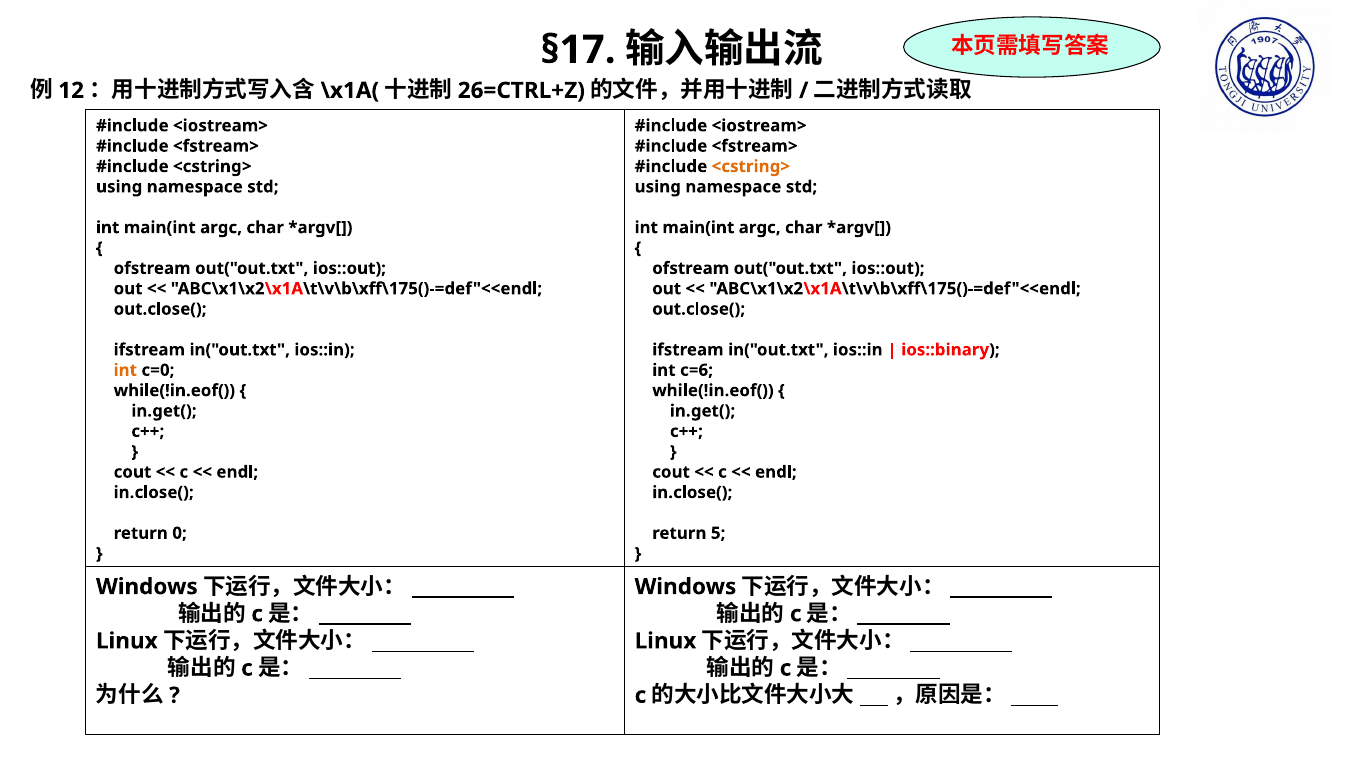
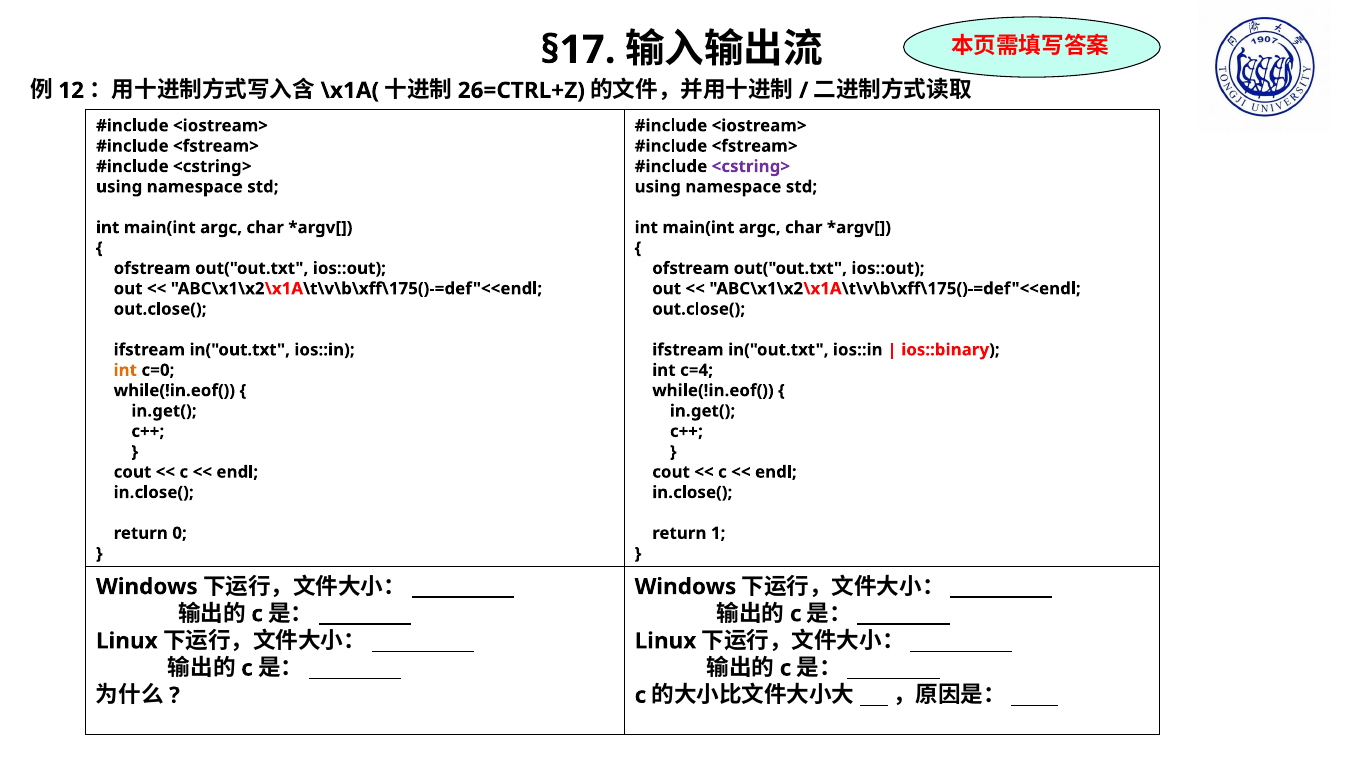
<cstring> at (751, 166) colour: orange -> purple
c=6: c=6 -> c=4
5: 5 -> 1
